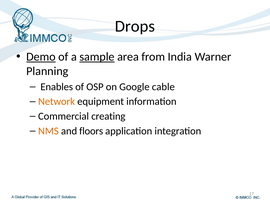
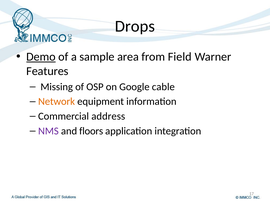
sample underline: present -> none
India: India -> Field
Planning: Planning -> Features
Enables: Enables -> Missing
creating: creating -> address
NMS colour: orange -> purple
